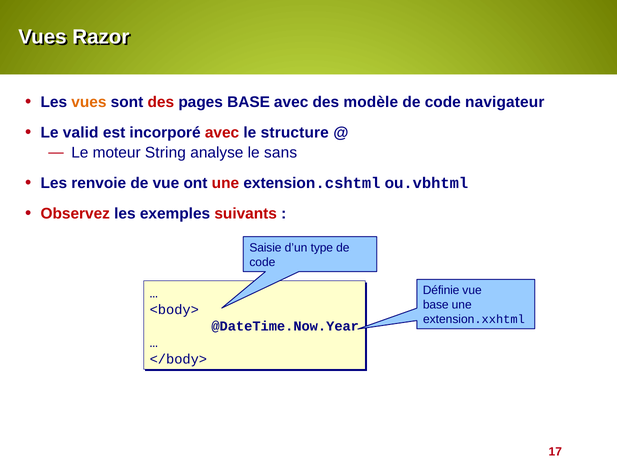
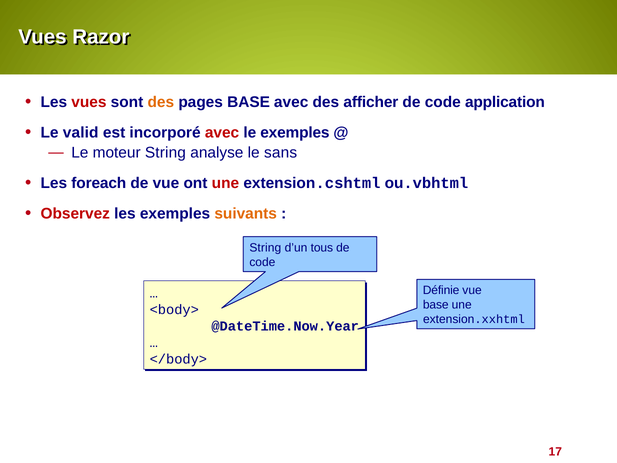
vues at (89, 102) colour: orange -> red
des at (161, 102) colour: red -> orange
modèle: modèle -> afficher
navigateur: navigateur -> application
le structure: structure -> exemples
renvoie: renvoie -> foreach
suivants colour: red -> orange
Saisie at (265, 248): Saisie -> String
type: type -> tous
